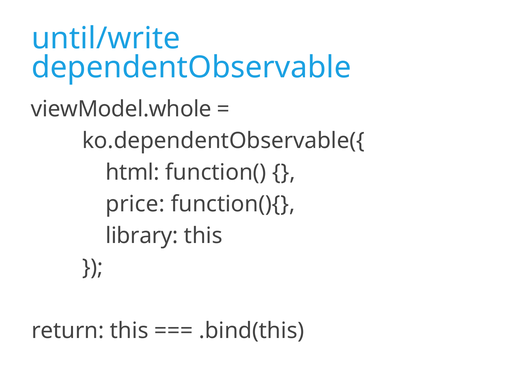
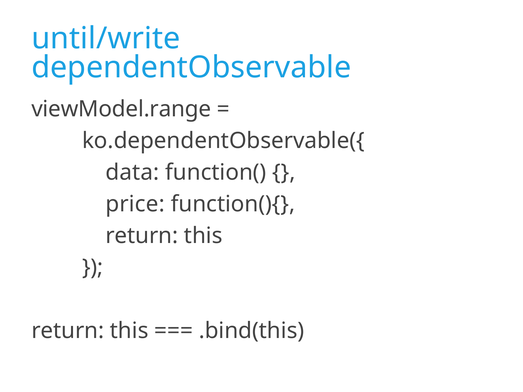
viewModel.whole: viewModel.whole -> viewModel.range
html: html -> data
library at (142, 236): library -> return
